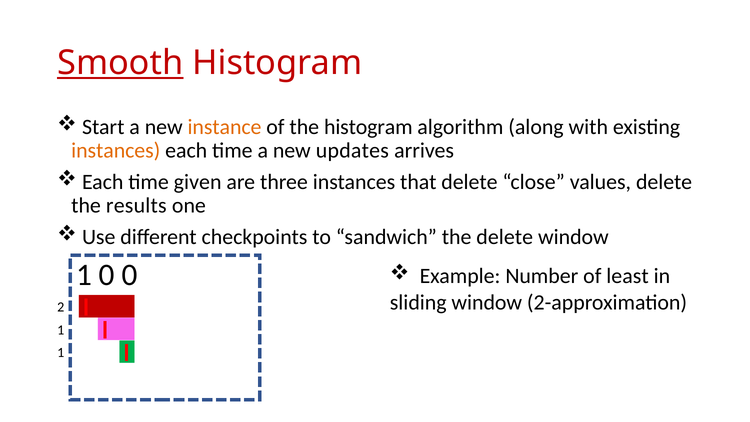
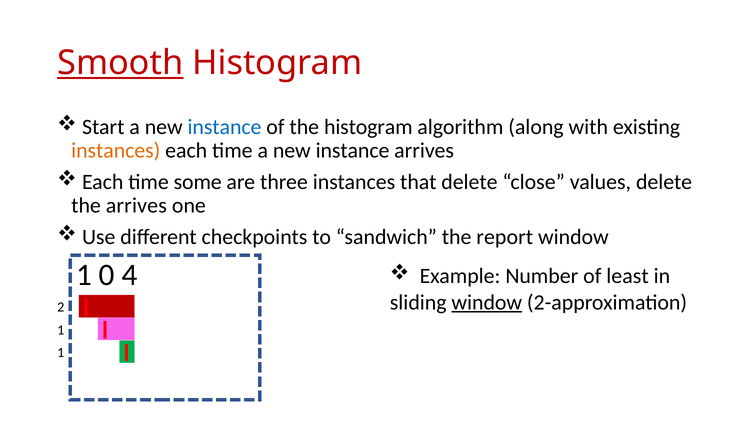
instance at (224, 127) colour: orange -> blue
time a new updates: updates -> instance
given: given -> some
the results: results -> arrives
the delete: delete -> report
0 0: 0 -> 4
window at (487, 302) underline: none -> present
